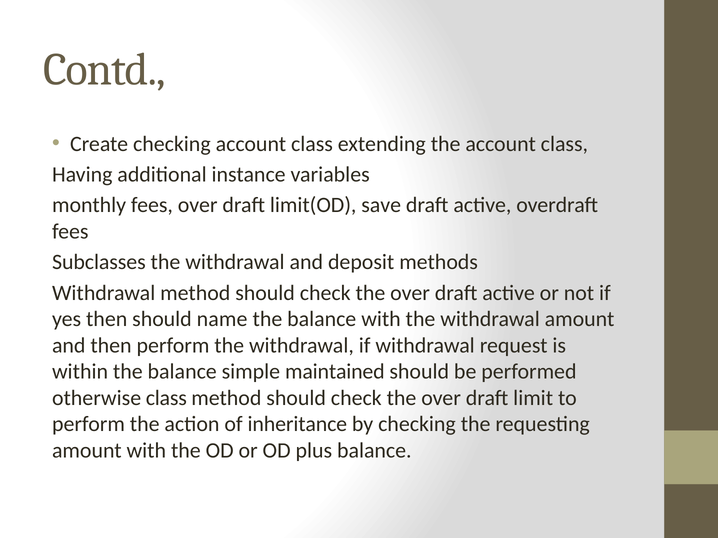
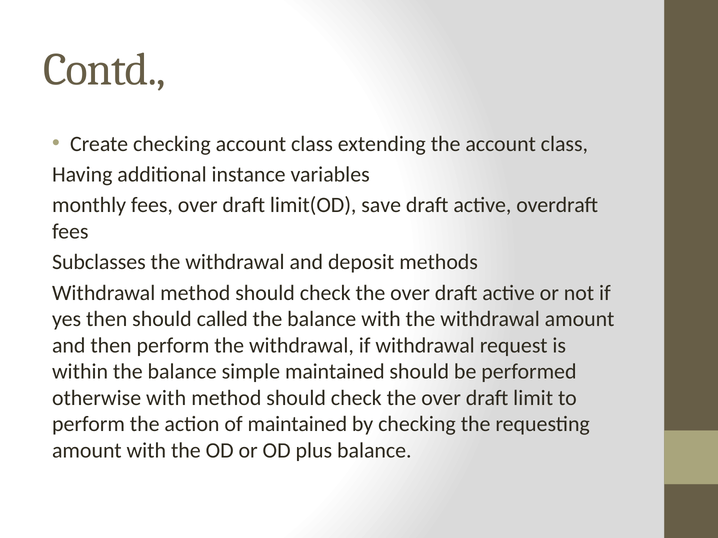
name: name -> called
otherwise class: class -> with
of inheritance: inheritance -> maintained
